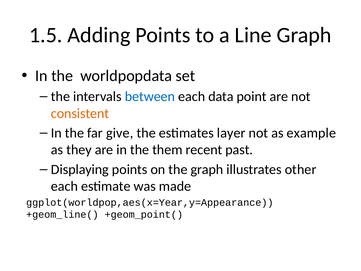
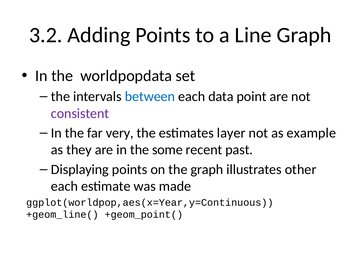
1.5: 1.5 -> 3.2
consistent colour: orange -> purple
give: give -> very
them: them -> some
ggplot(worldpop,aes(x=Year,y=Appearance: ggplot(worldpop,aes(x=Year,y=Appearance -> ggplot(worldpop,aes(x=Year,y=Continuous
